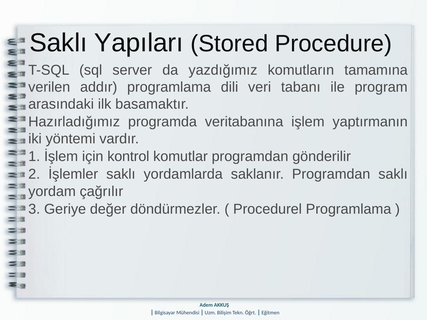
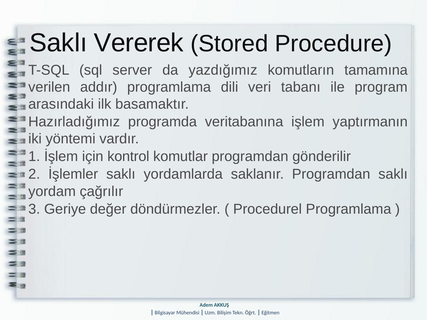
Yapıları: Yapıları -> Vererek
